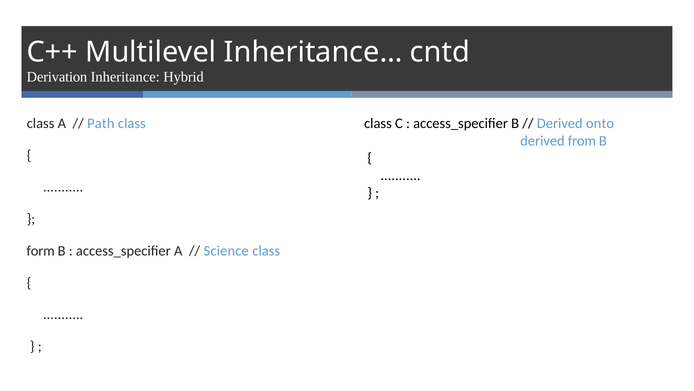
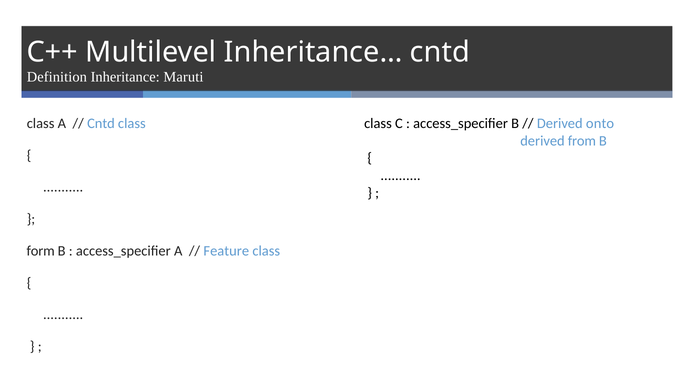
Derivation: Derivation -> Definition
Hybrid: Hybrid -> Maruti
Path at (101, 123): Path -> Cntd
Science: Science -> Feature
